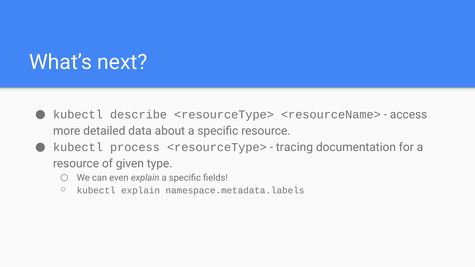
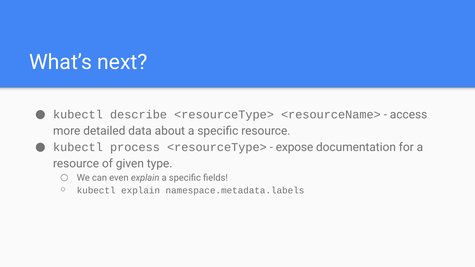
tracing: tracing -> expose
